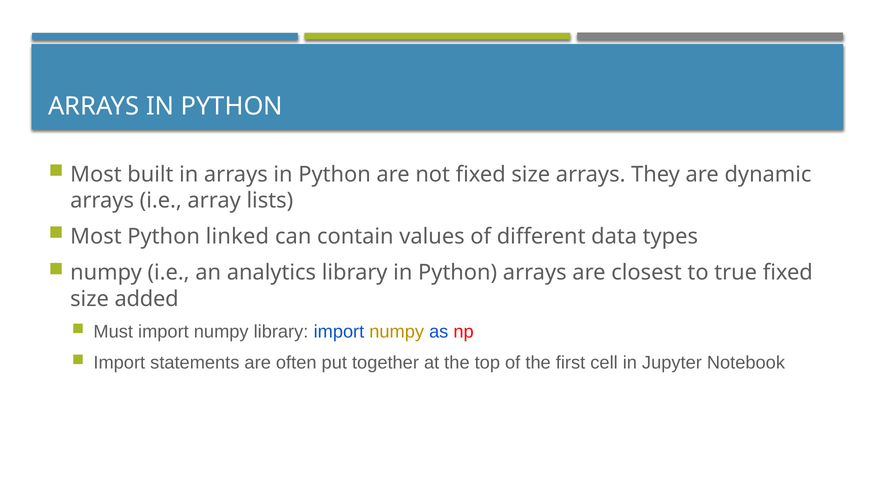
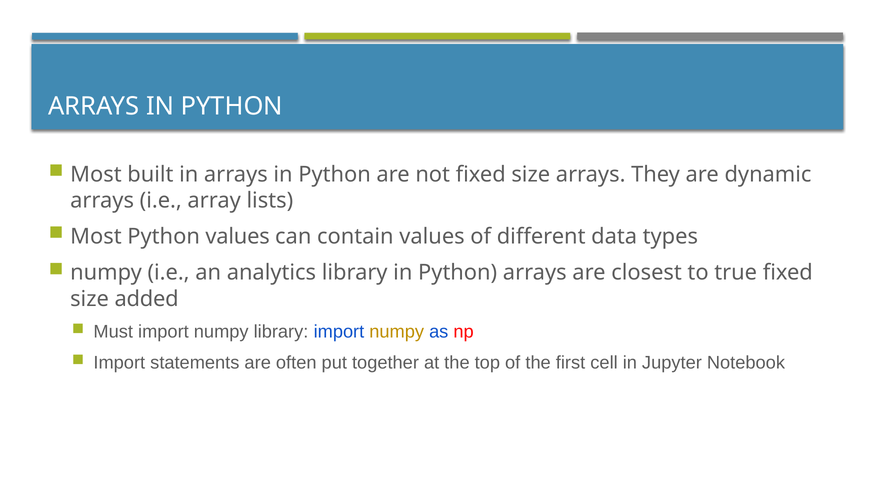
Python linked: linked -> values
